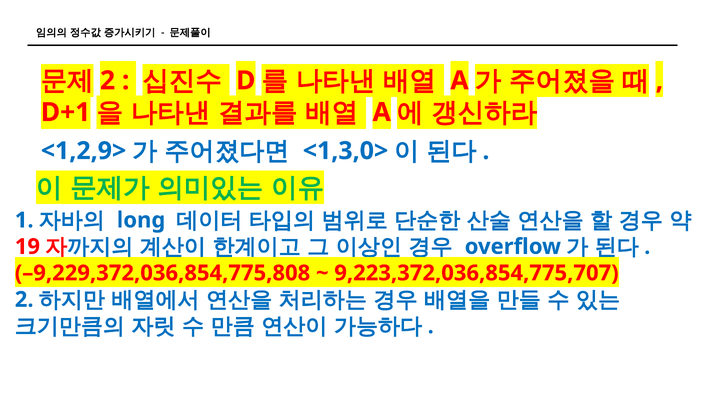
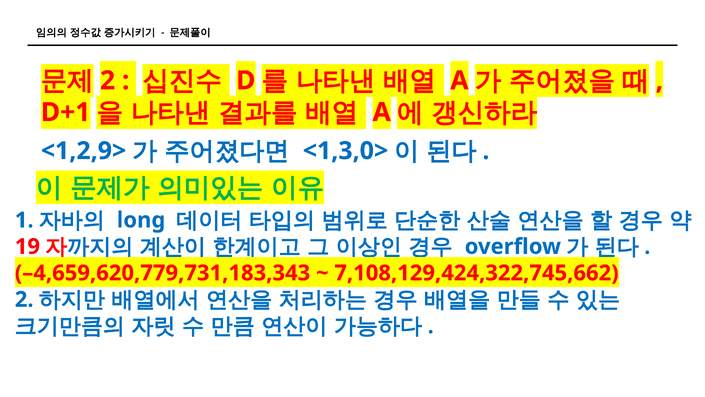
–9,229,372,036,854,775,808: –9,229,372,036,854,775,808 -> –4,659,620,779,731,183,343
9,223,372,036,854,775,707: 9,223,372,036,854,775,707 -> 7,108,129,424,322,745,662
